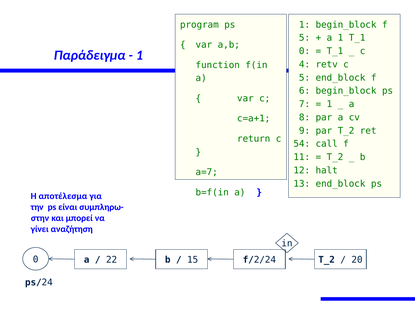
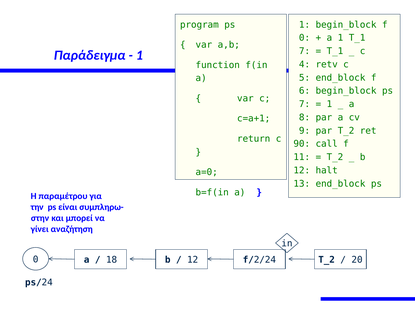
5 at (305, 38): 5 -> 0
0 at (305, 51): 0 -> 7
54: 54 -> 90
a=7: a=7 -> a=0
αποτέλεσμα: αποτέλεσμα -> παραμέτρου
22: 22 -> 18
15 at (193, 260): 15 -> 12
